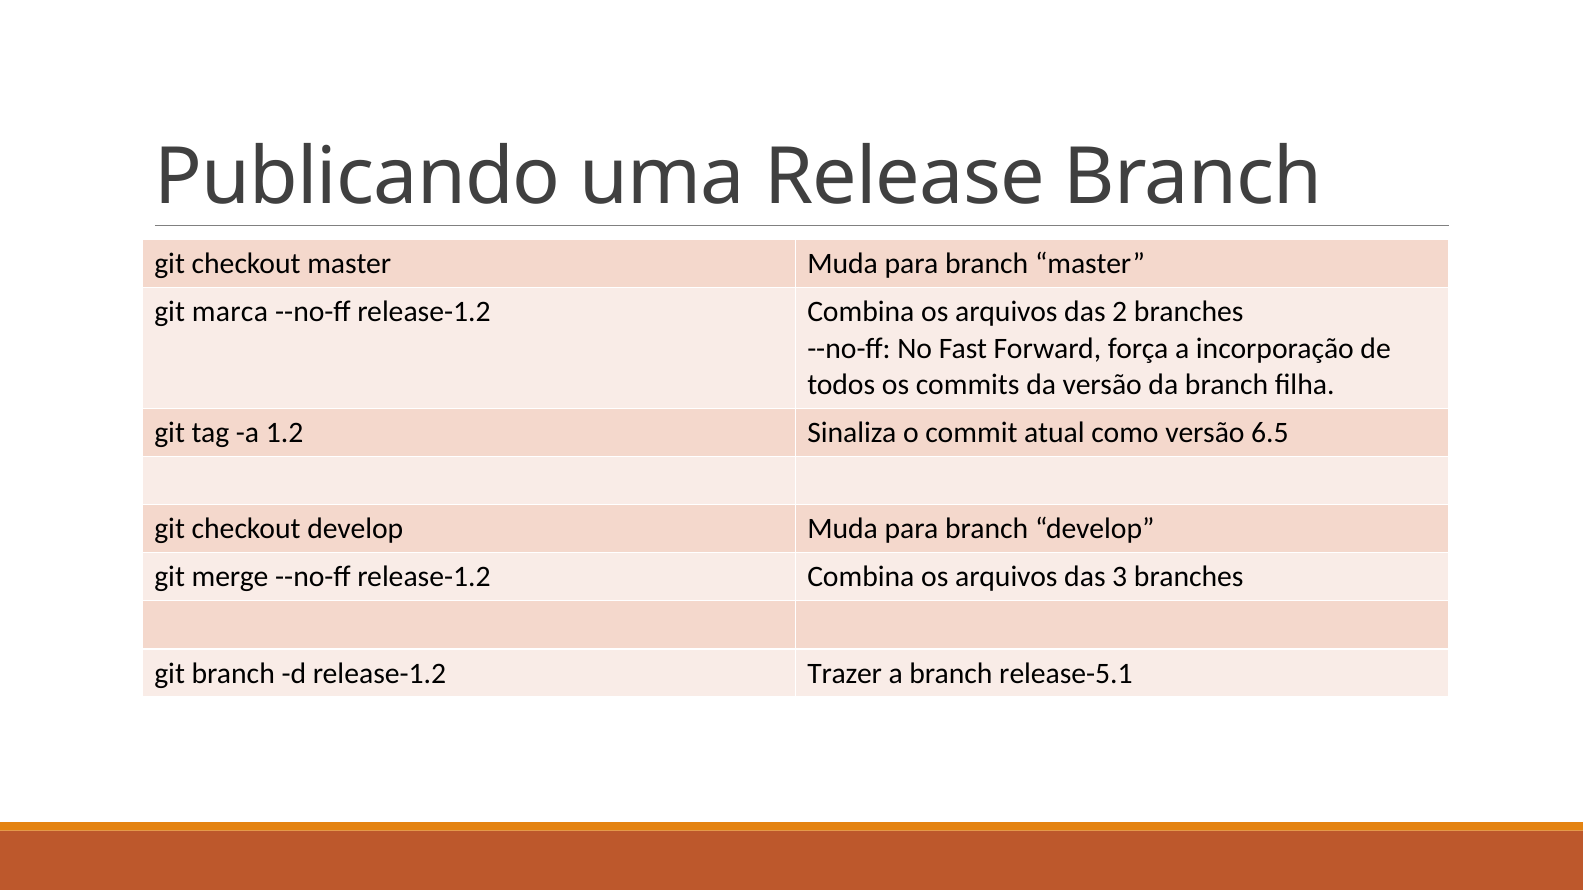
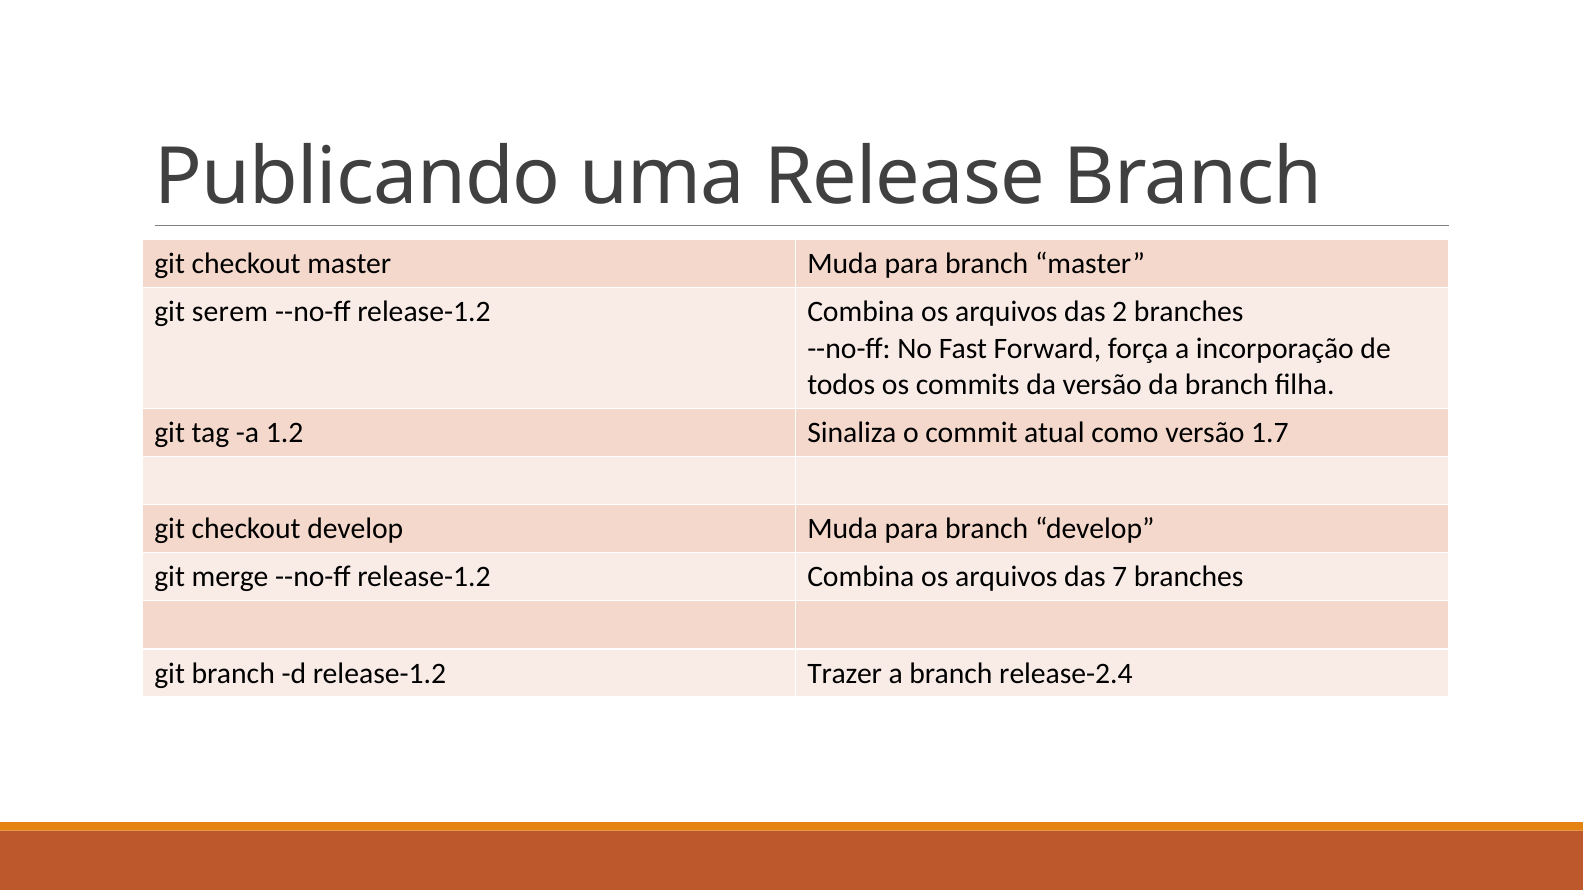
marca: marca -> serem
6.5: 6.5 -> 1.7
3: 3 -> 7
release-5.1: release-5.1 -> release-2.4
